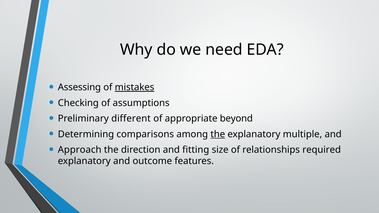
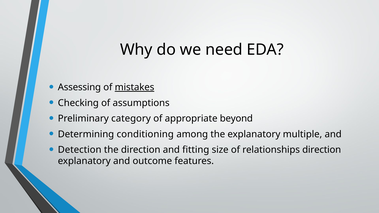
different: different -> category
comparisons: comparisons -> conditioning
the at (218, 134) underline: present -> none
Approach: Approach -> Detection
relationships required: required -> direction
